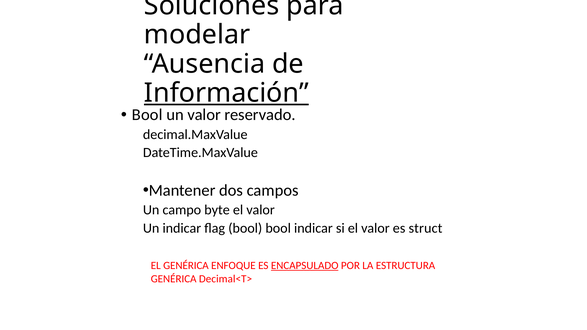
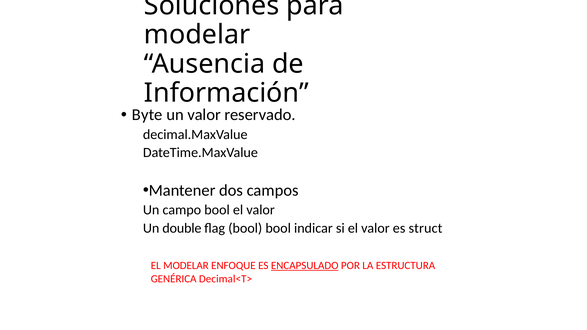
Información underline: present -> none
Bool at (147, 115): Bool -> Byte
campo byte: byte -> bool
Un indicar: indicar -> double
EL GENÉRICA: GENÉRICA -> MODELAR
